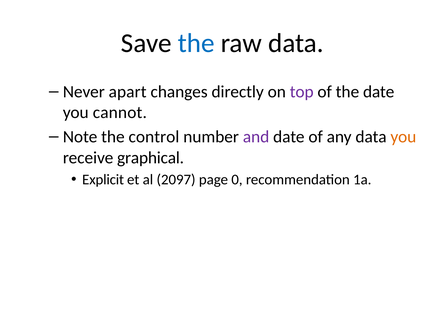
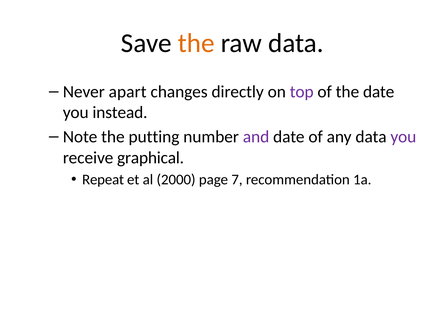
the at (196, 43) colour: blue -> orange
cannot: cannot -> instead
control: control -> putting
you at (403, 137) colour: orange -> purple
Explicit: Explicit -> Repeat
2097: 2097 -> 2000
0: 0 -> 7
